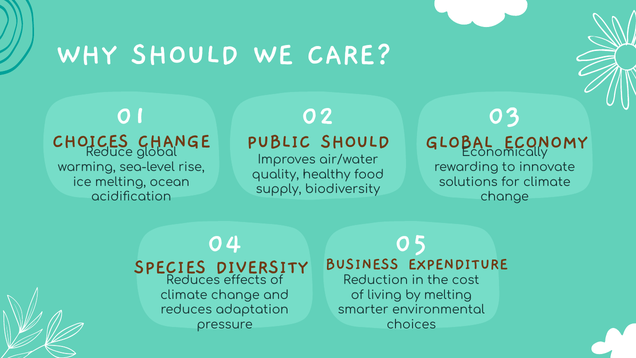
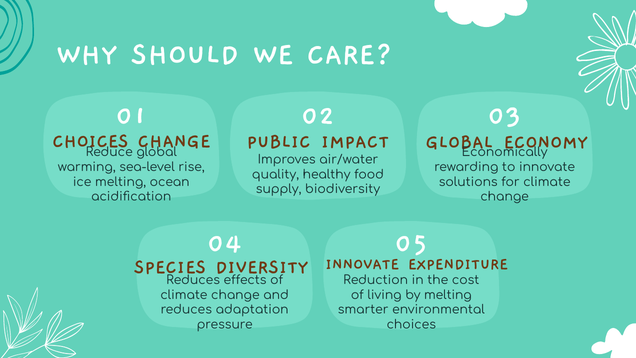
PUBLIC SHOULD: SHOULD -> IMPACT
BUSINESS at (362, 263): BUSINESS -> INNOVATE
